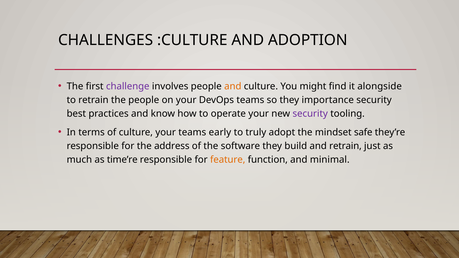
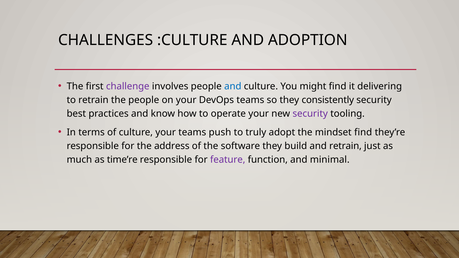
and at (233, 86) colour: orange -> blue
alongside: alongside -> delivering
importance: importance -> consistently
early: early -> push
mindset safe: safe -> find
feature colour: orange -> purple
